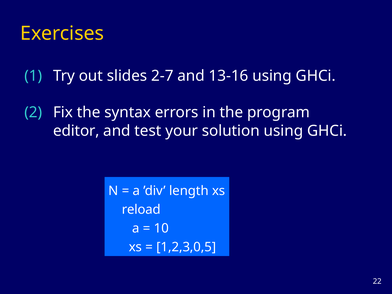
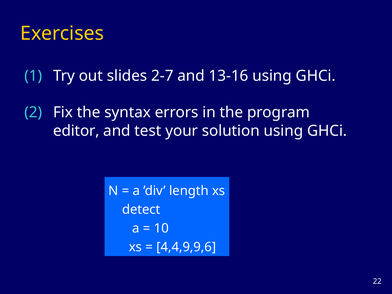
reload: reload -> detect
1,2,3,0,5: 1,2,3,0,5 -> 4,4,9,9,6
